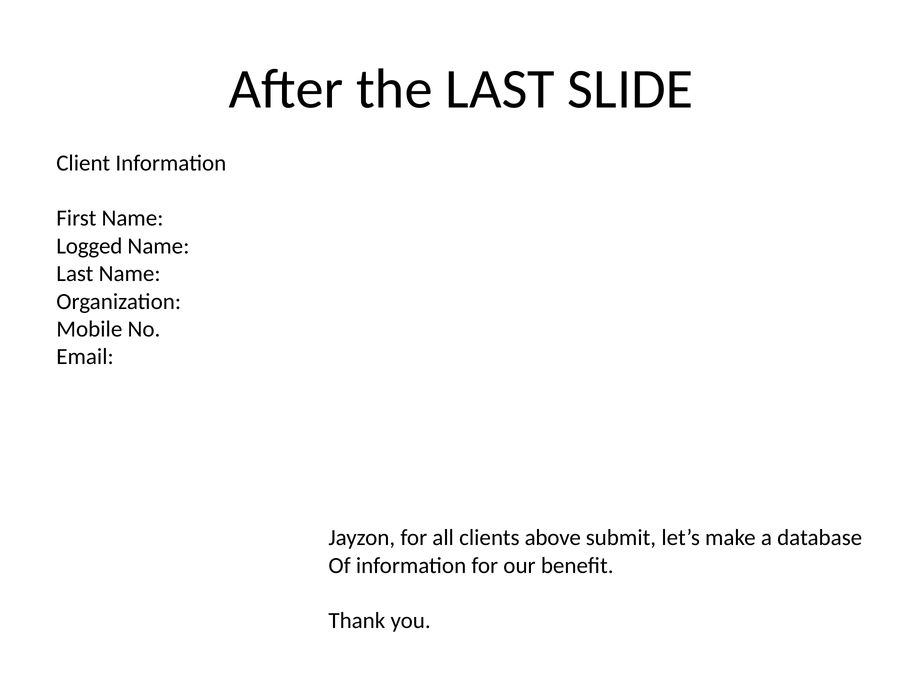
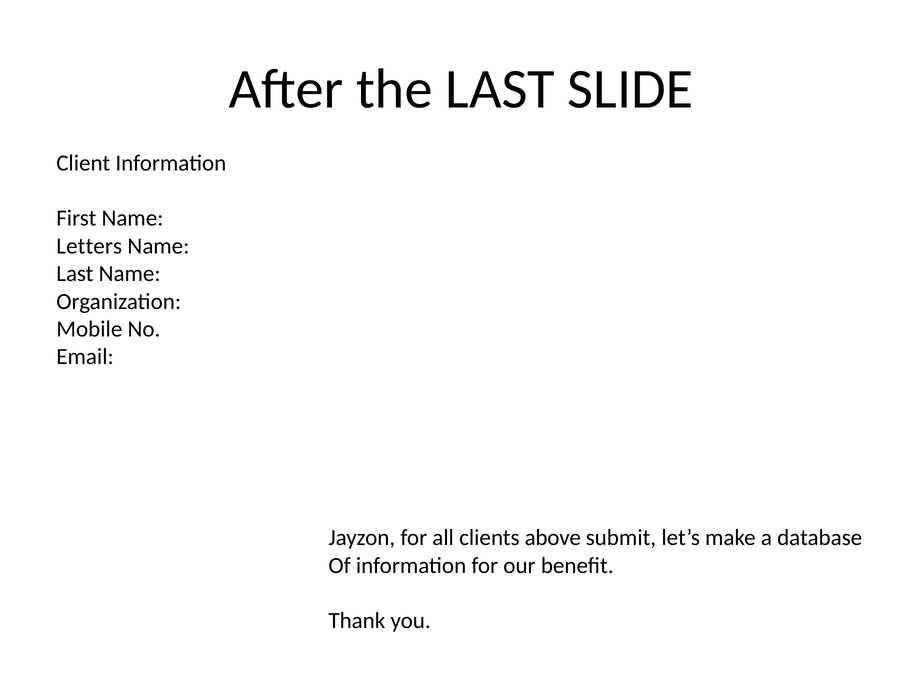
Logged: Logged -> Letters
